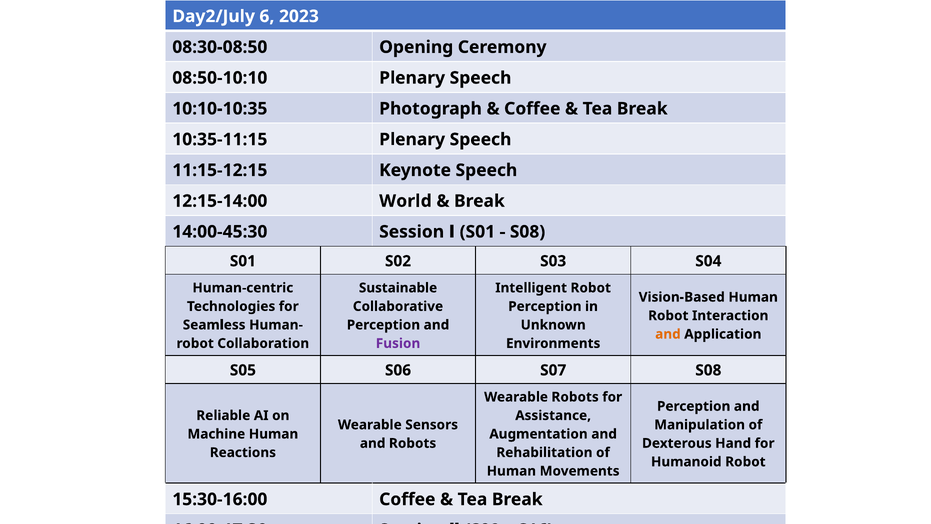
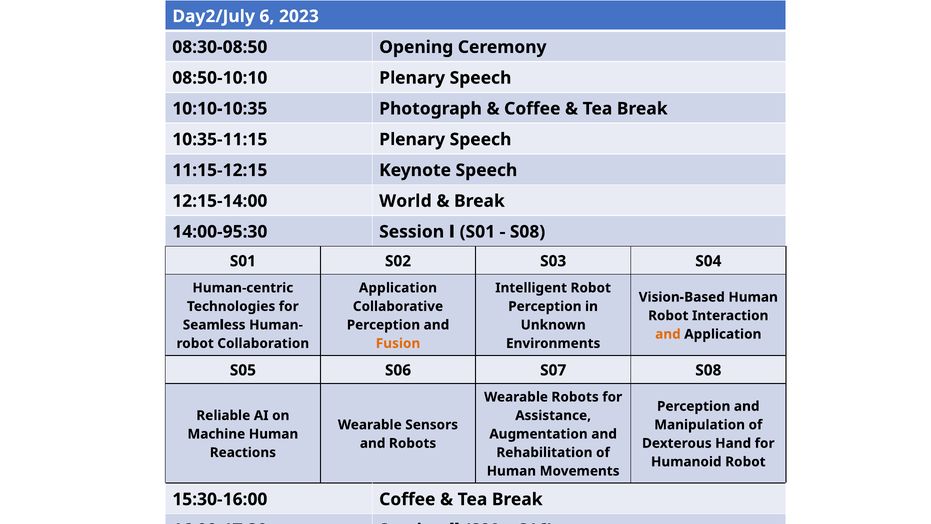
14:00-45:30: 14:00-45:30 -> 14:00-95:30
Sustainable at (398, 288): Sustainable -> Application
Fusion colour: purple -> orange
